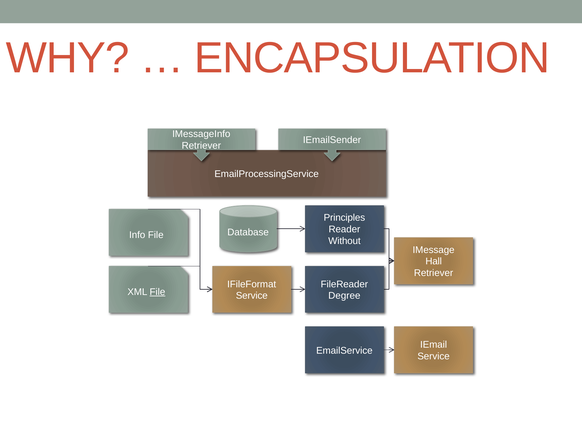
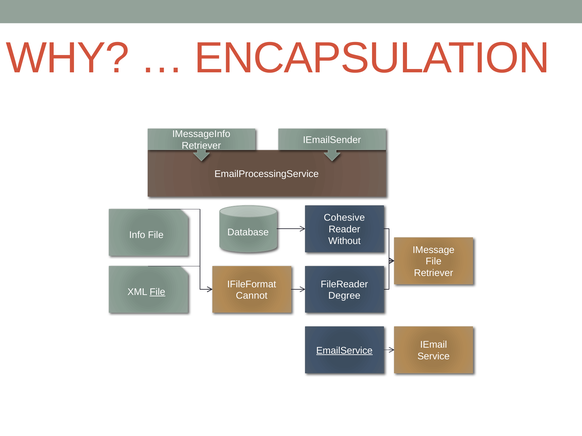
Principles: Principles -> Cohesive
Hall at (434, 262): Hall -> File
Service at (252, 296): Service -> Cannot
EmailService underline: none -> present
